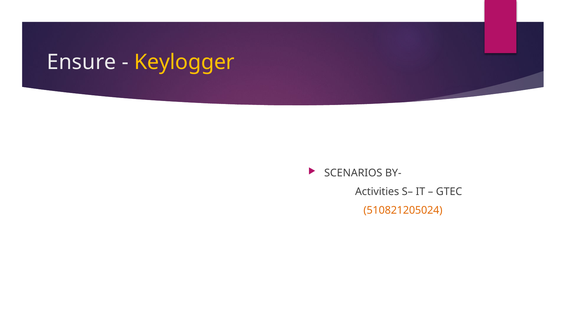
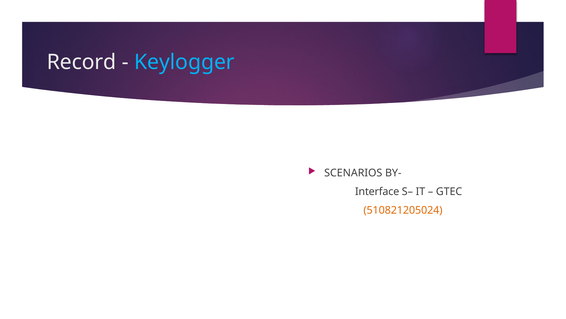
Ensure: Ensure -> Record
Keylogger colour: yellow -> light blue
Activities: Activities -> Interface
